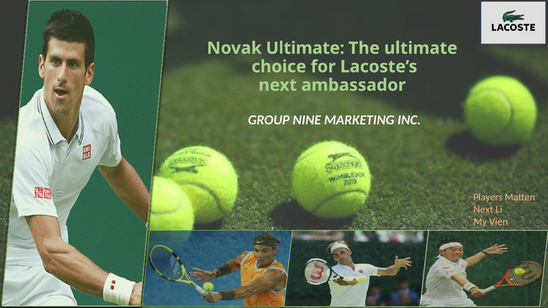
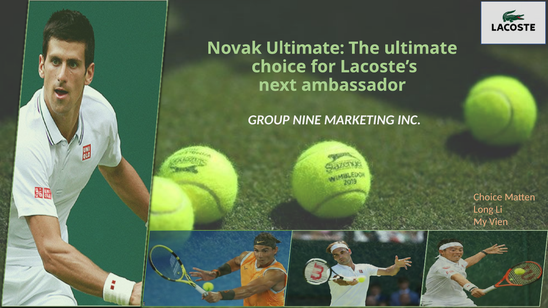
Players at (488, 197): Players -> Choice
Next at (483, 209): Next -> Long
